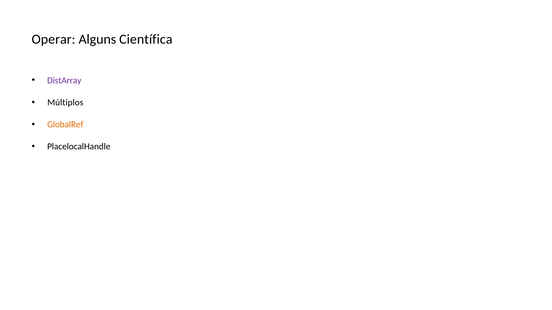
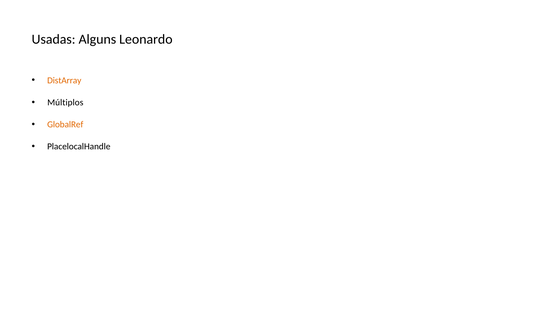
Operar: Operar -> Usadas
Científica: Científica -> Leonardo
DistArray colour: purple -> orange
